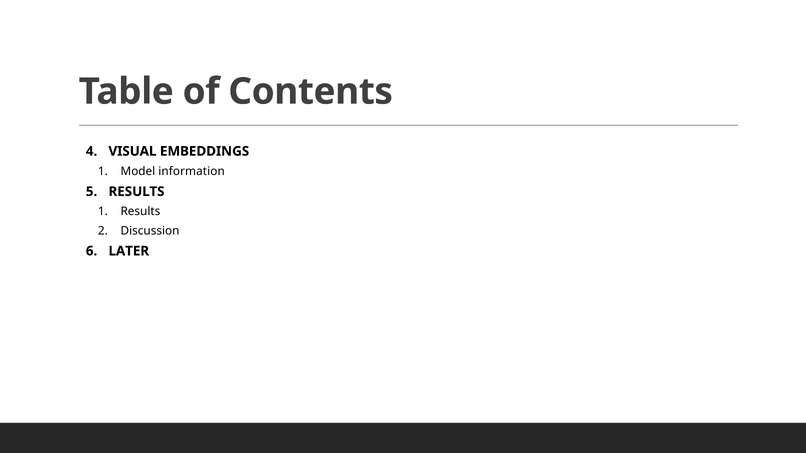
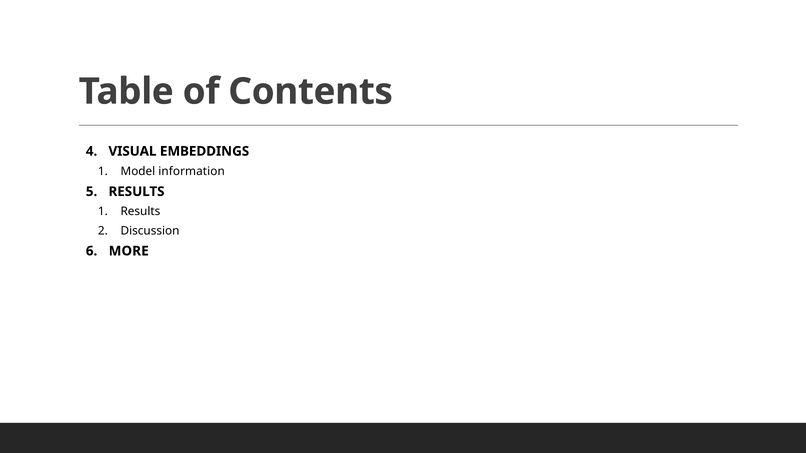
LATER: LATER -> MORE
